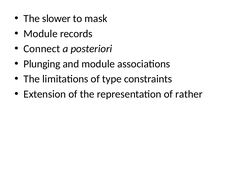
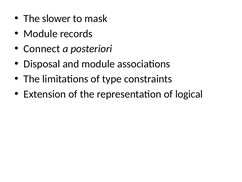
Plunging: Plunging -> Disposal
rather: rather -> logical
